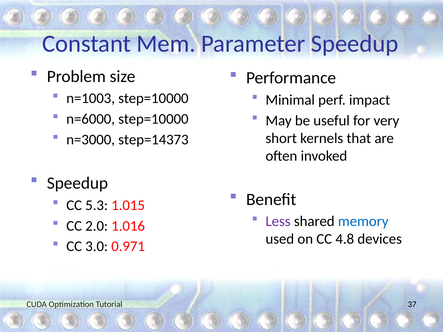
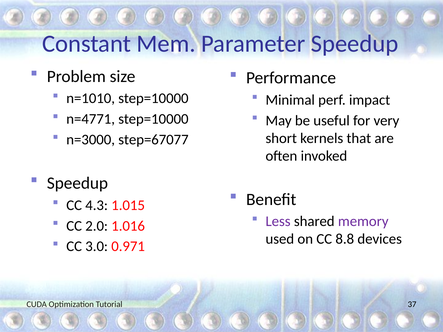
n=1003: n=1003 -> n=1010
n=6000: n=6000 -> n=4771
step=14373: step=14373 -> step=67077
5.3: 5.3 -> 4.3
memory colour: blue -> purple
4.8: 4.8 -> 8.8
